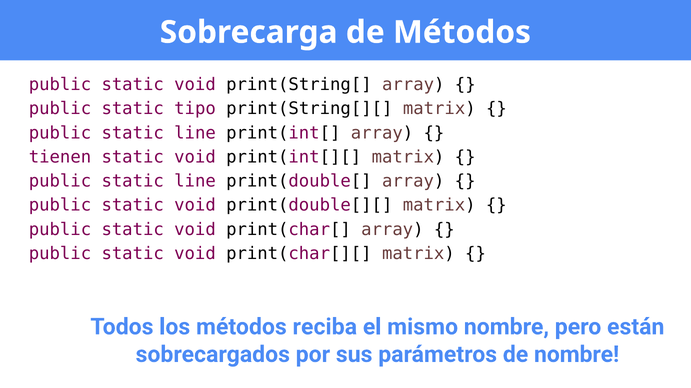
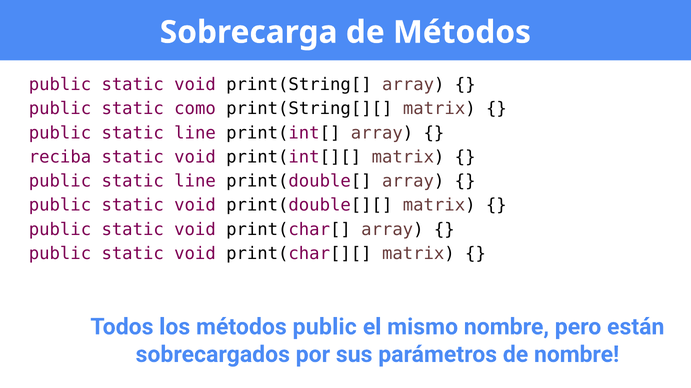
tipo: tipo -> como
tienen: tienen -> reciba
los métodos reciba: reciba -> public
